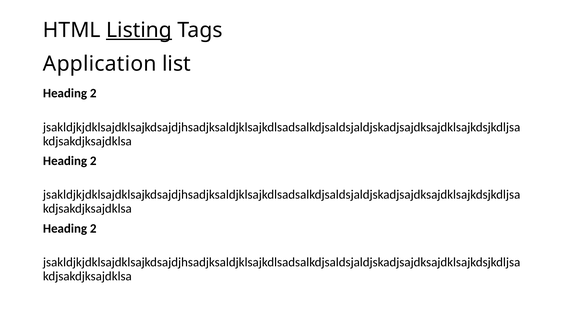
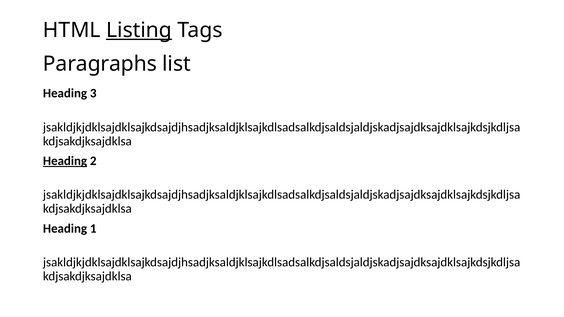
Application: Application -> Paragraphs
2 at (93, 93): 2 -> 3
Heading at (65, 161) underline: none -> present
2 at (93, 229): 2 -> 1
